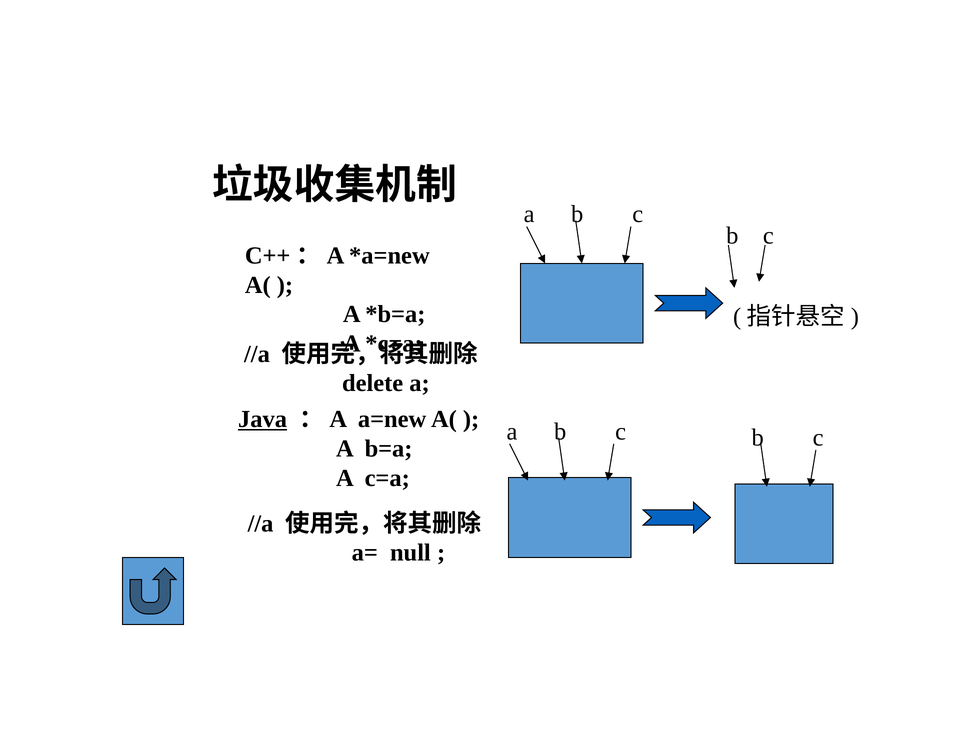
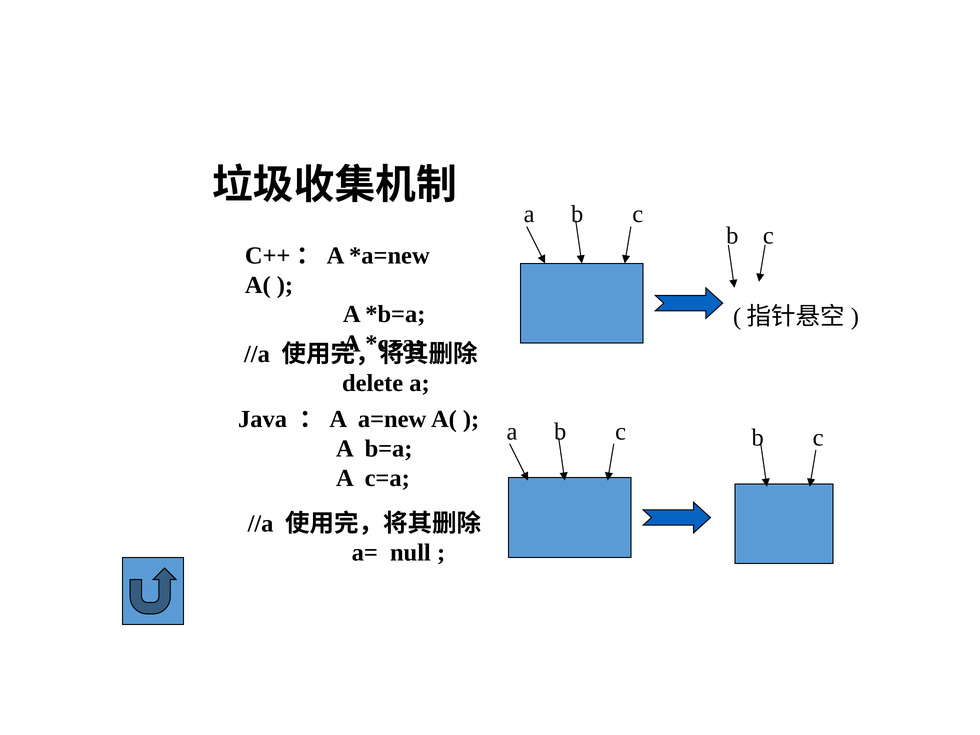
Java underline: present -> none
